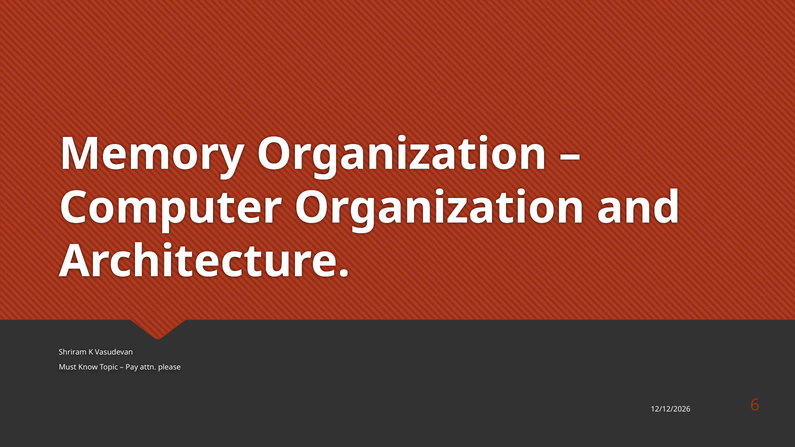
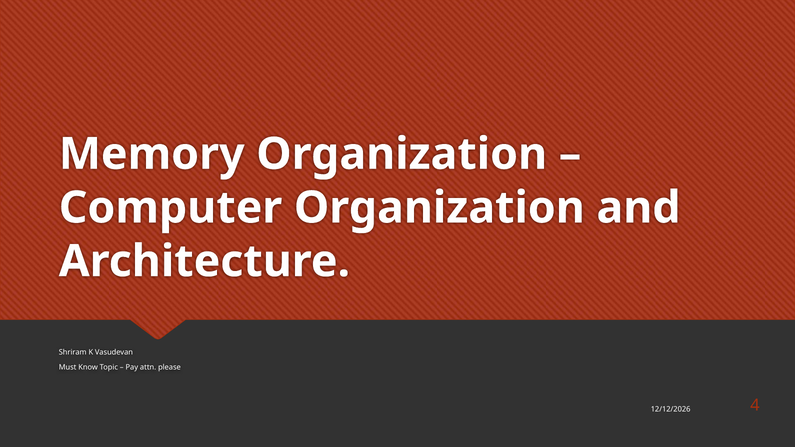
6: 6 -> 4
